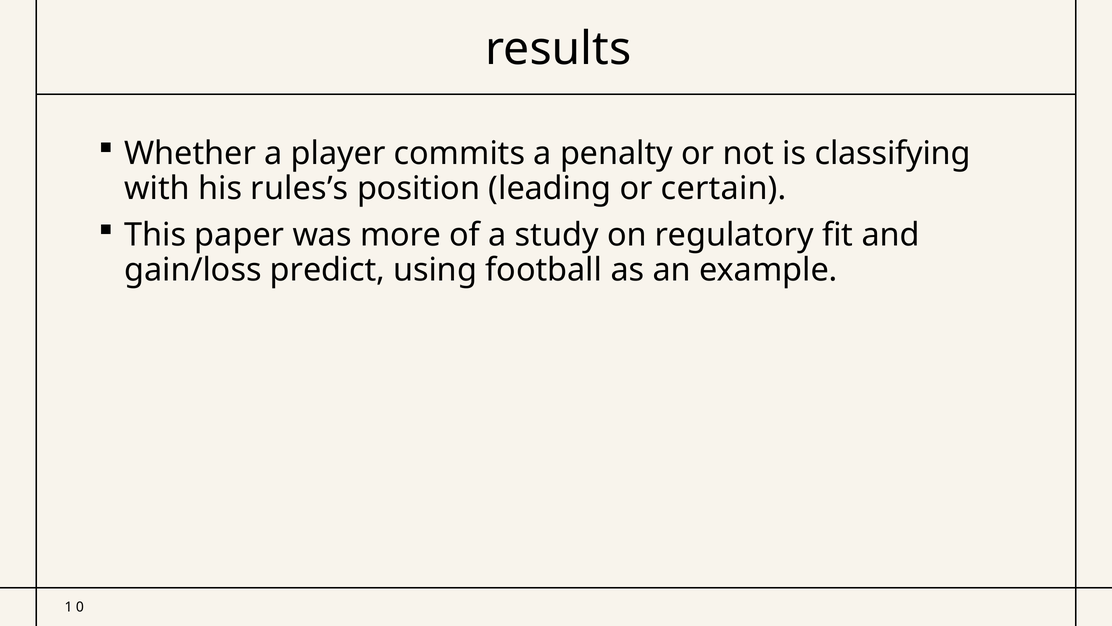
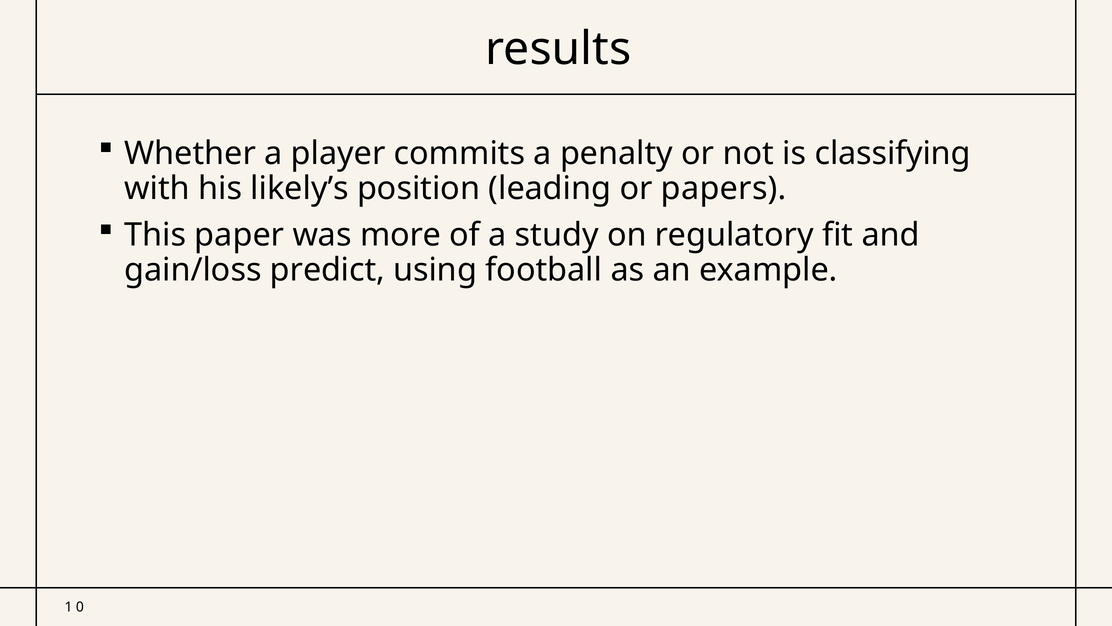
rules’s: rules’s -> likely’s
certain: certain -> papers
